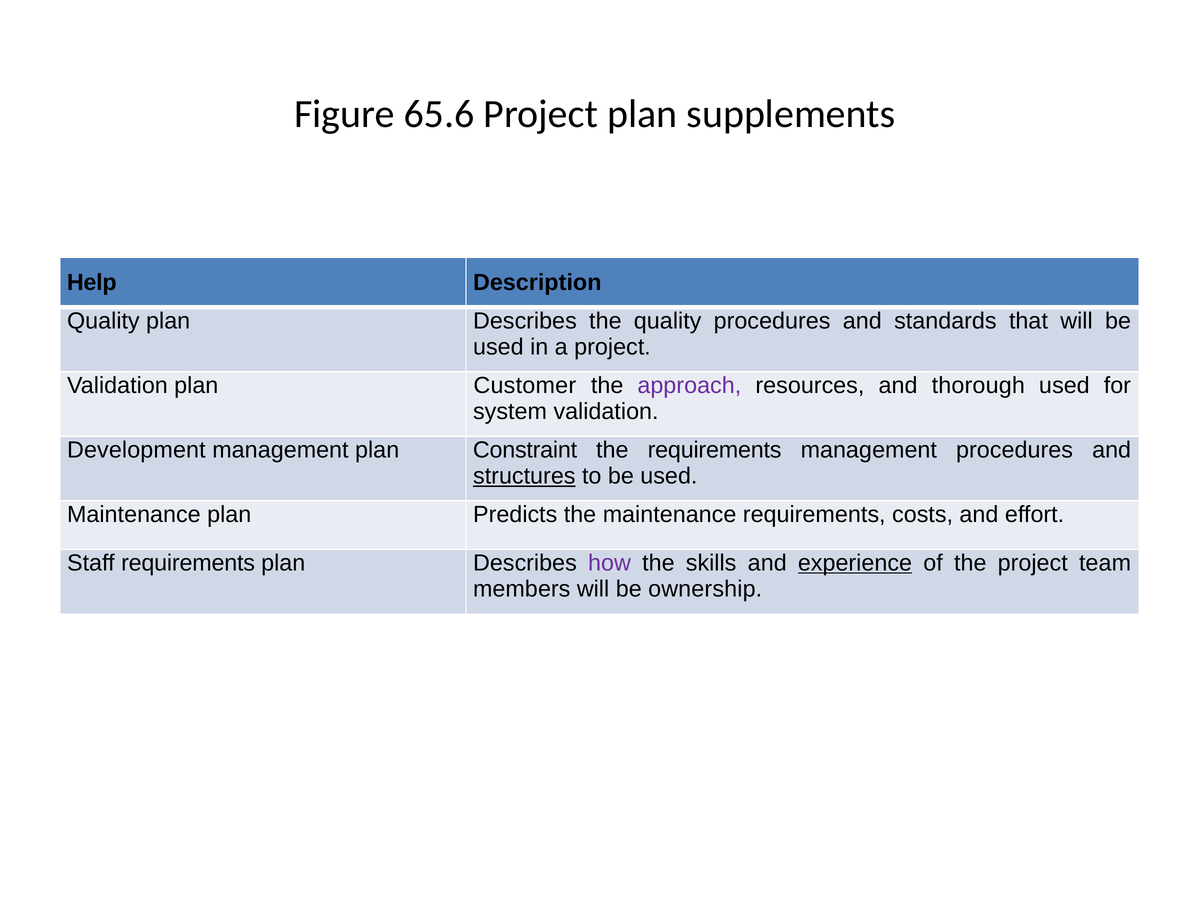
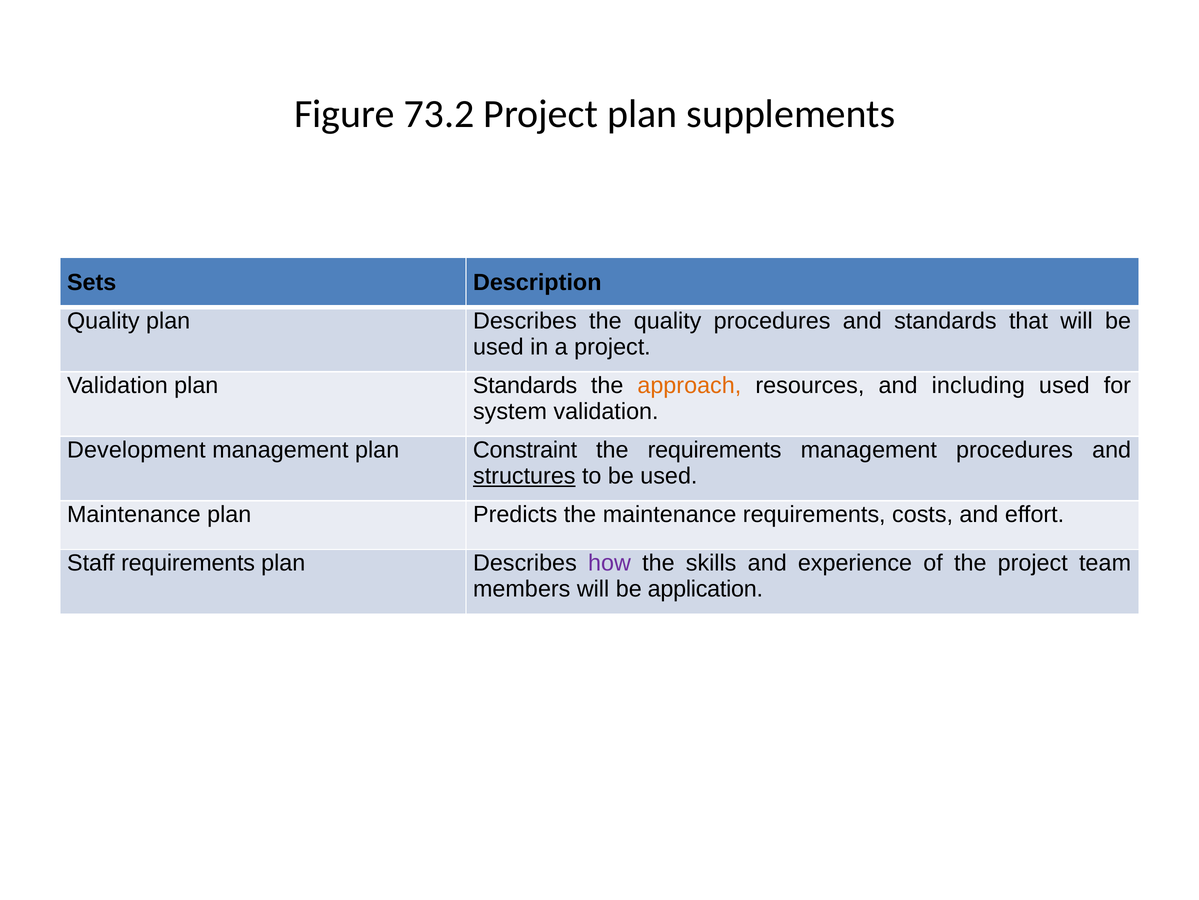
65.6: 65.6 -> 73.2
Help: Help -> Sets
plan Customer: Customer -> Standards
approach colour: purple -> orange
thorough: thorough -> including
experience underline: present -> none
ownership: ownership -> application
